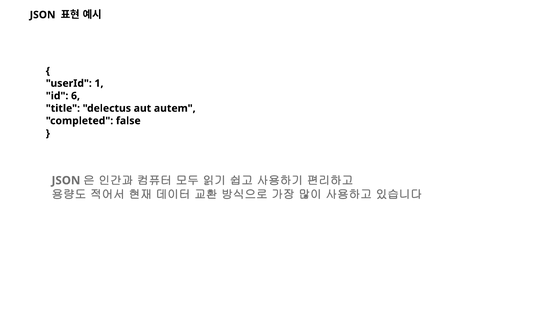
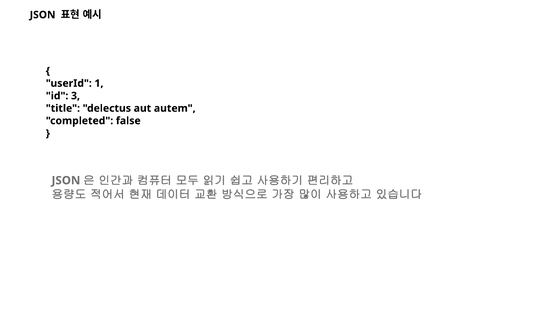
6: 6 -> 3
